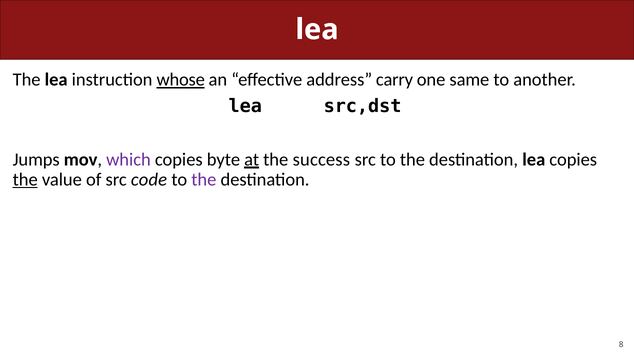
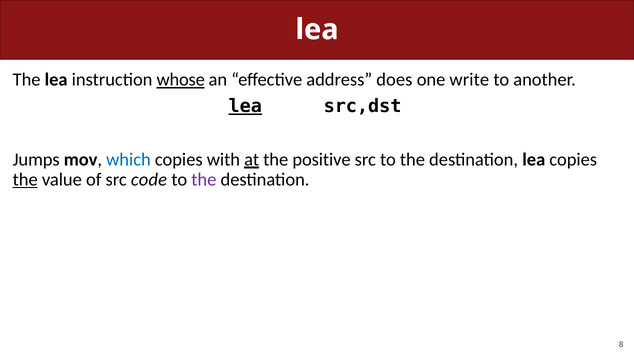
carry: carry -> does
same: same -> write
lea at (245, 106) underline: none -> present
which colour: purple -> blue
byte: byte -> with
success: success -> positive
